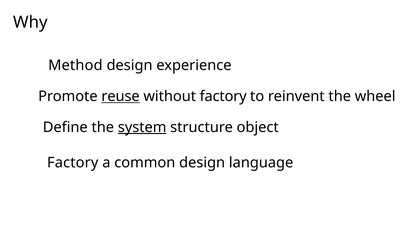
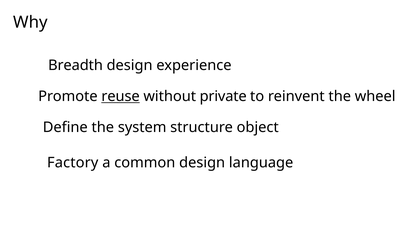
Method: Method -> Breadth
without factory: factory -> private
system underline: present -> none
